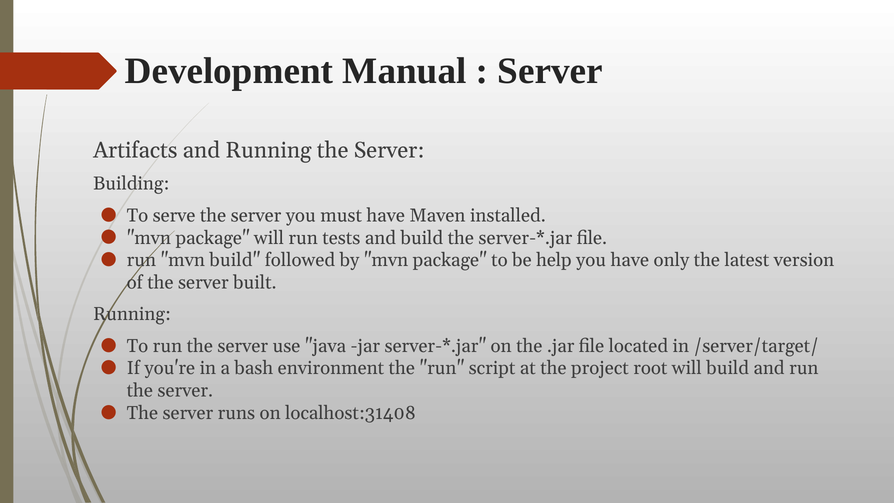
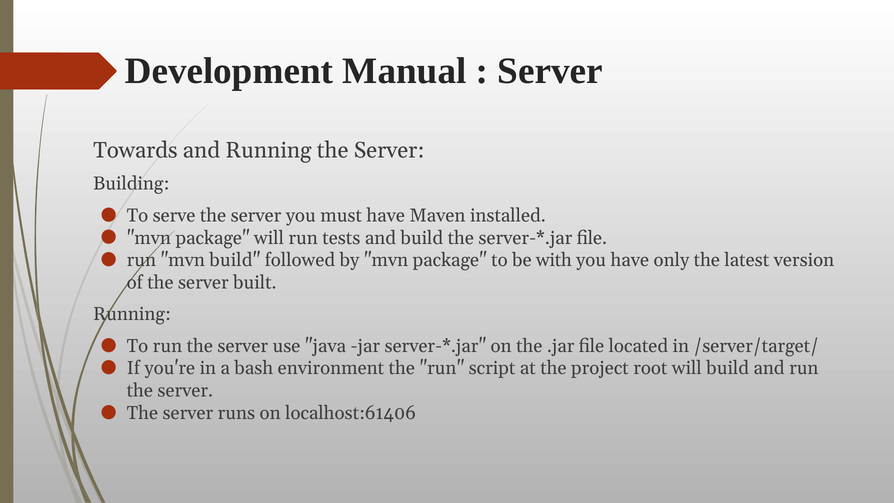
Artifacts: Artifacts -> Towards
help: help -> with
localhost:31408: localhost:31408 -> localhost:61406
